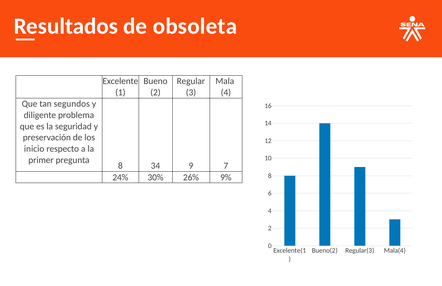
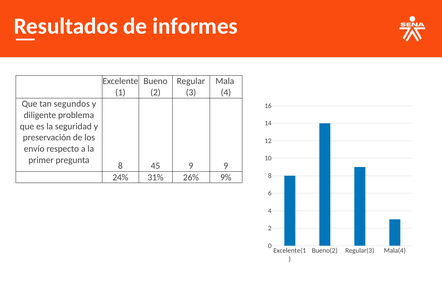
obsoleta: obsoleta -> informes
inicio: inicio -> envío
34: 34 -> 45
9 7: 7 -> 9
30%: 30% -> 31%
